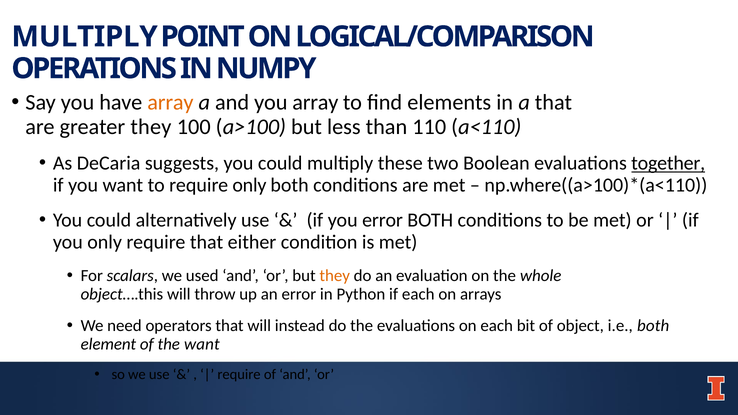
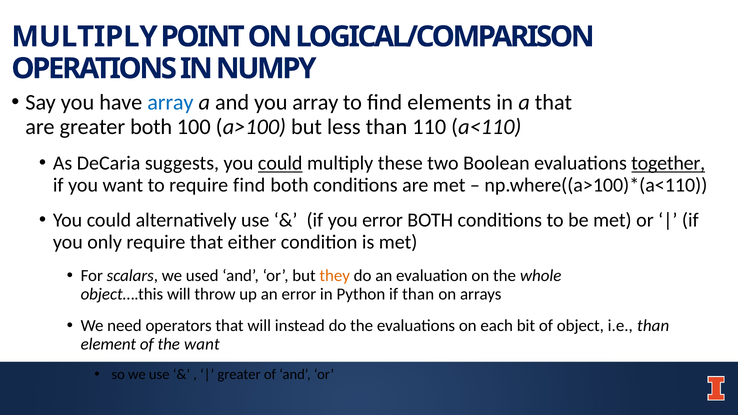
array at (170, 103) colour: orange -> blue
greater they: they -> both
could at (280, 163) underline: none -> present
require only: only -> find
if each: each -> than
i.e both: both -> than
require at (239, 375): require -> greater
